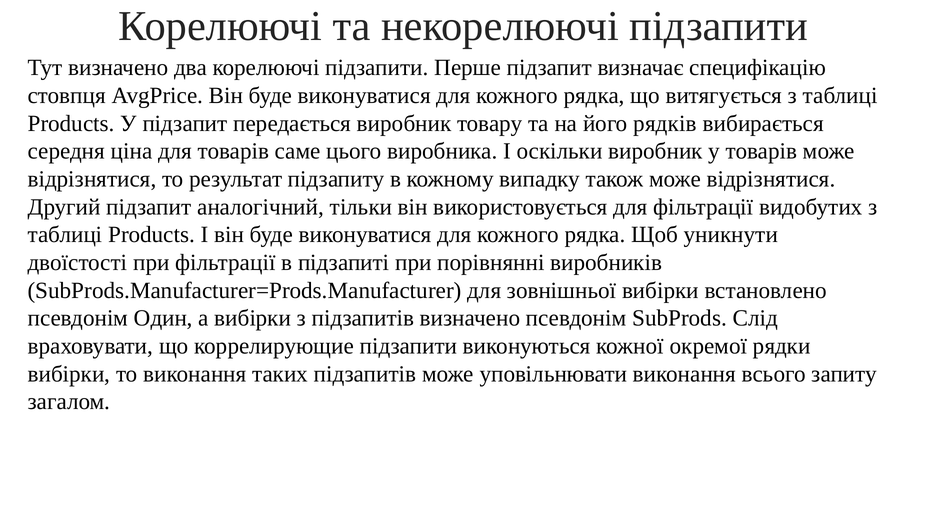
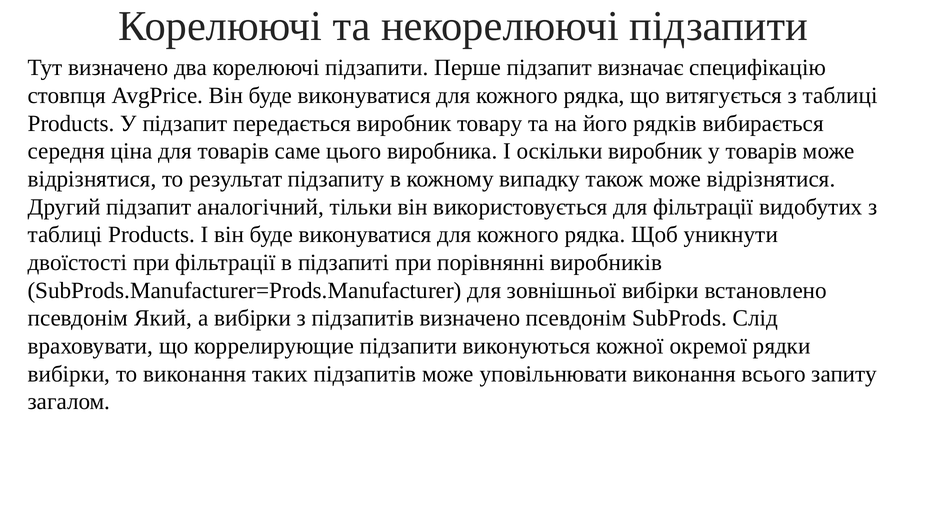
Один: Один -> Який
